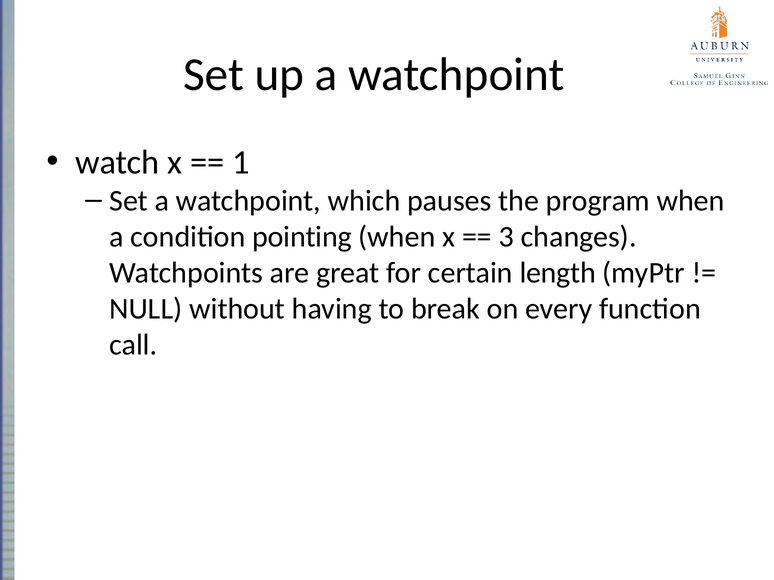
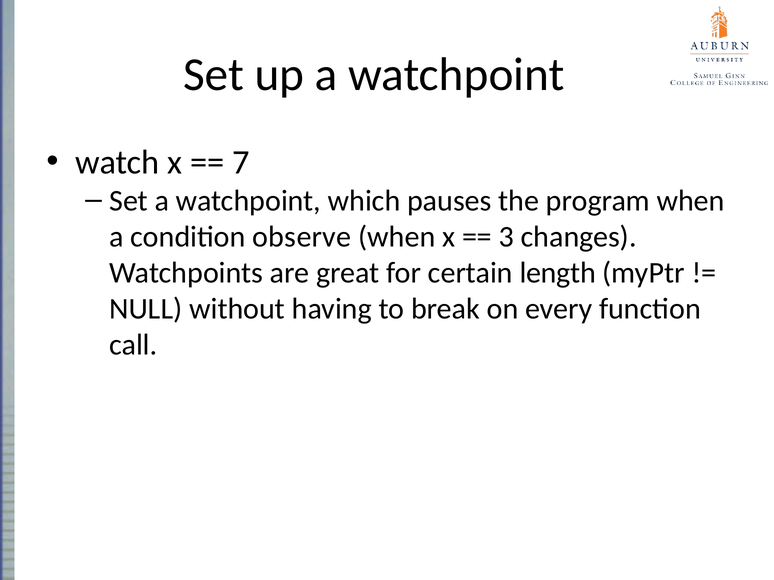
1: 1 -> 7
pointing: pointing -> observe
